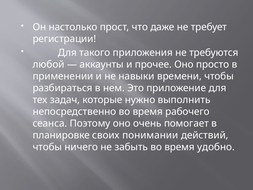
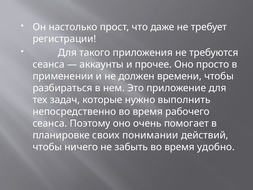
любой at (49, 64): любой -> сеанса
навыки: навыки -> должен
